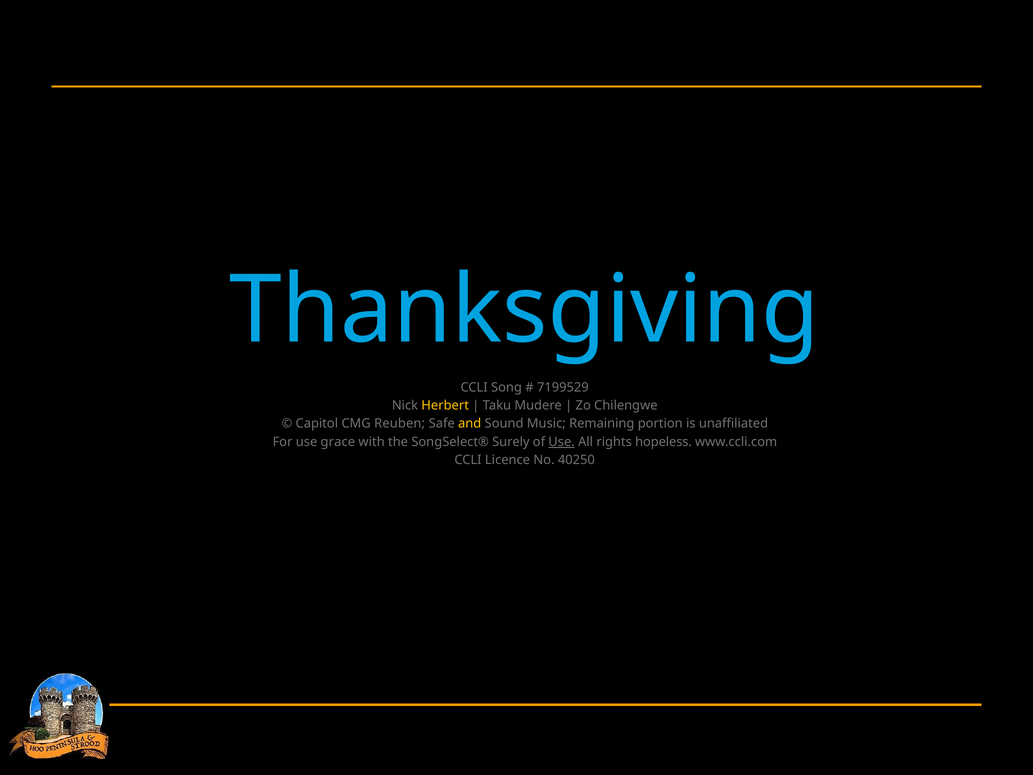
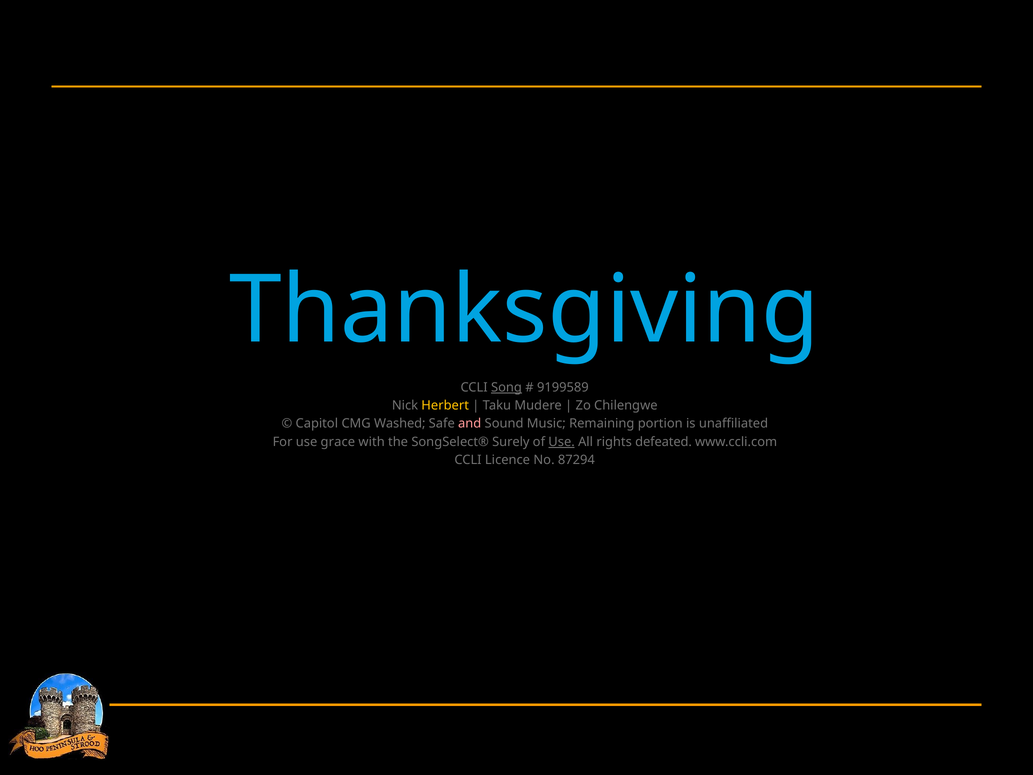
Song underline: none -> present
7199529: 7199529 -> 9199589
Reuben: Reuben -> Washed
and colour: yellow -> pink
hopeless: hopeless -> defeated
40250: 40250 -> 87294
